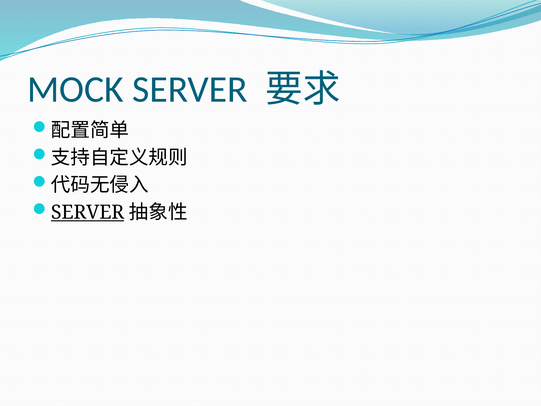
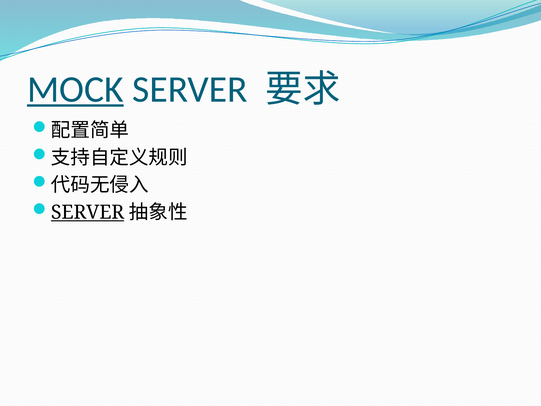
MOCK underline: none -> present
